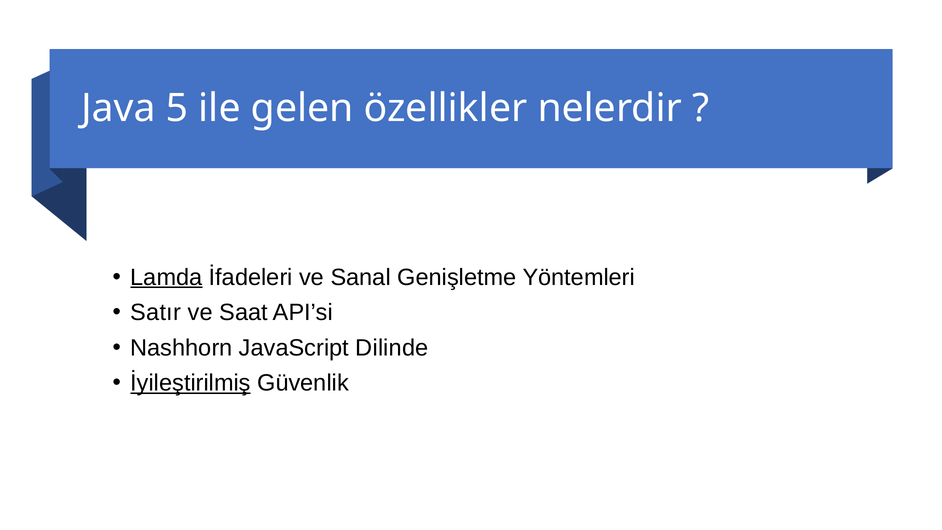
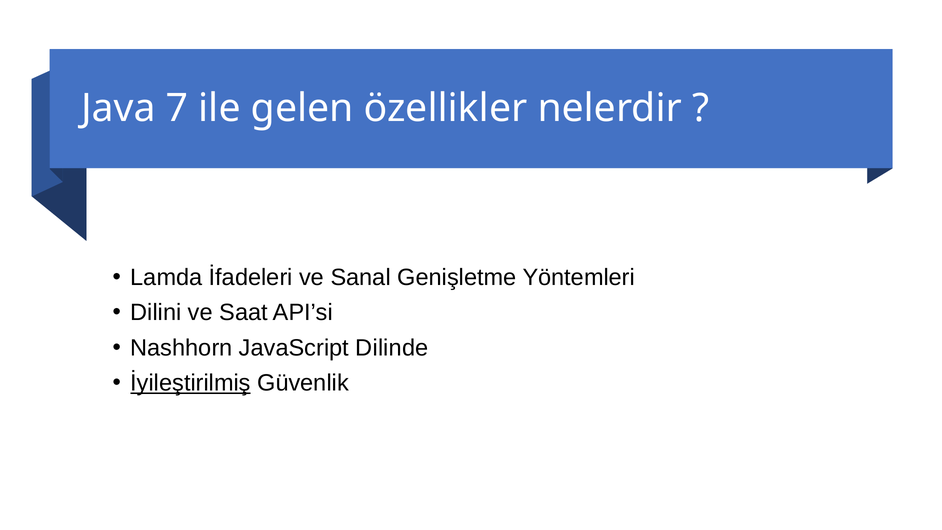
5: 5 -> 7
Lamda underline: present -> none
Satır: Satır -> Dilini
